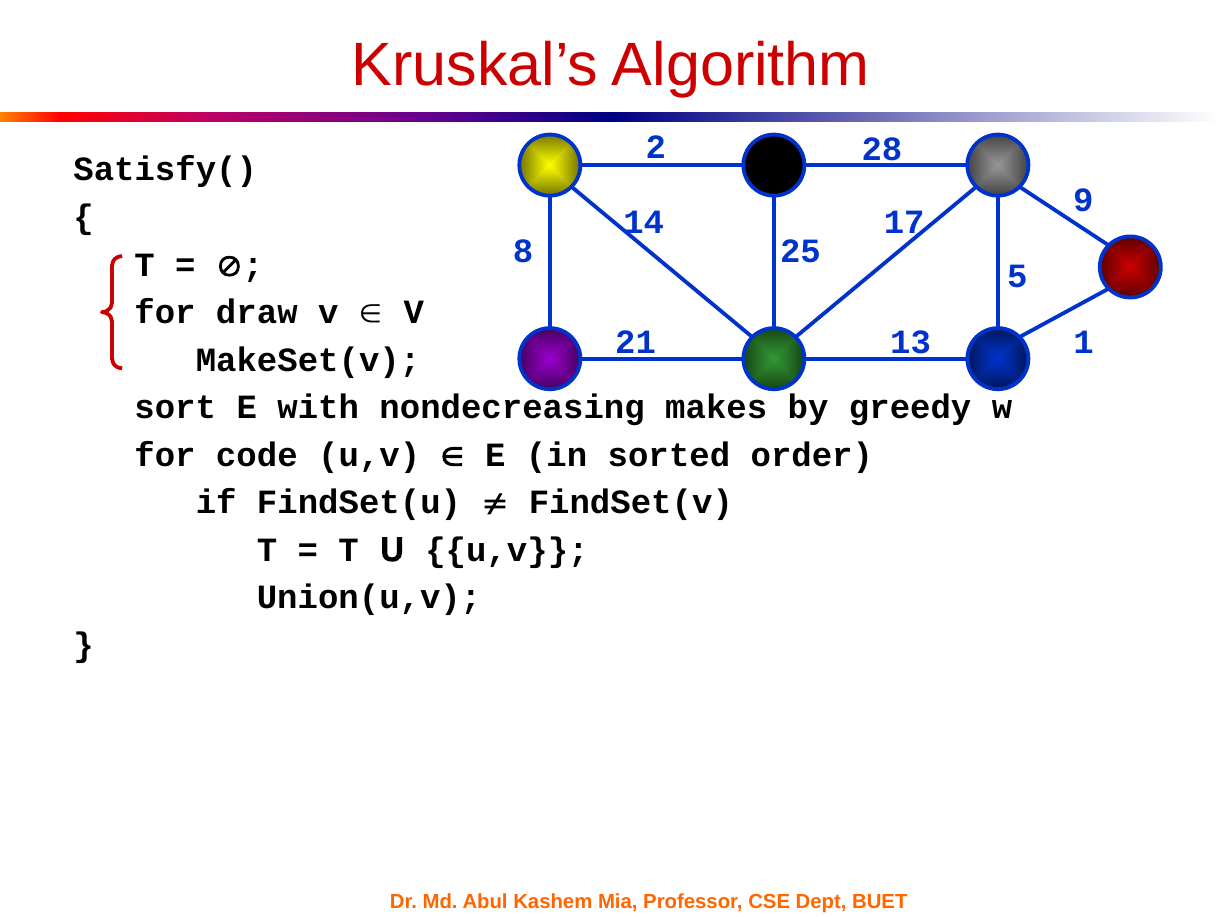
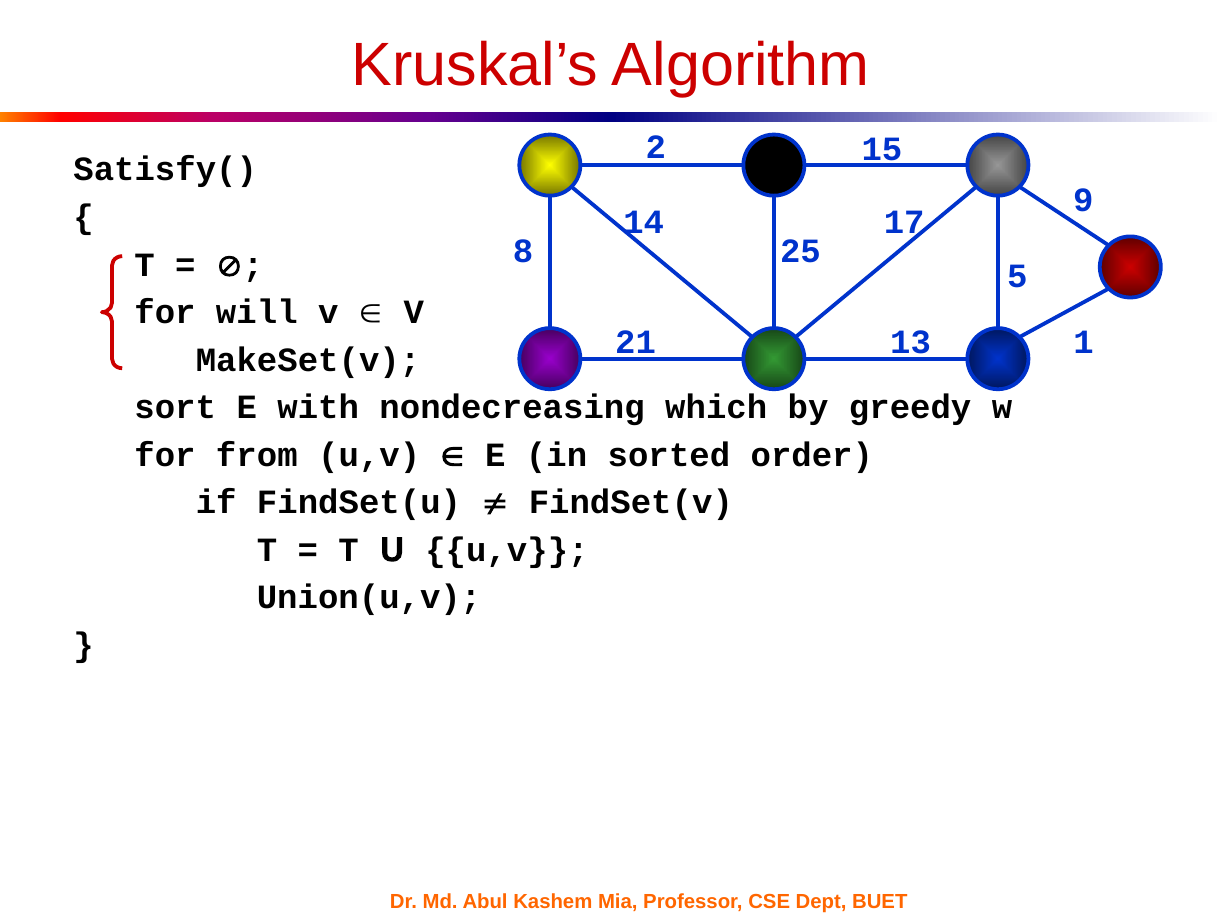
28: 28 -> 15
draw: draw -> will
makes: makes -> which
code: code -> from
